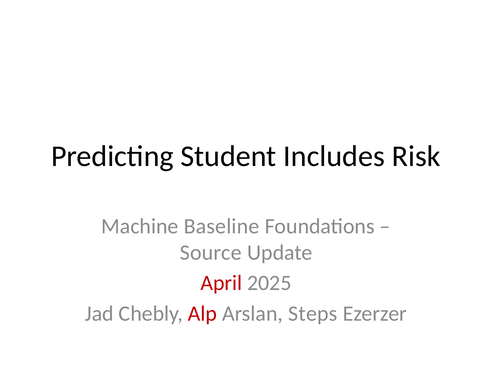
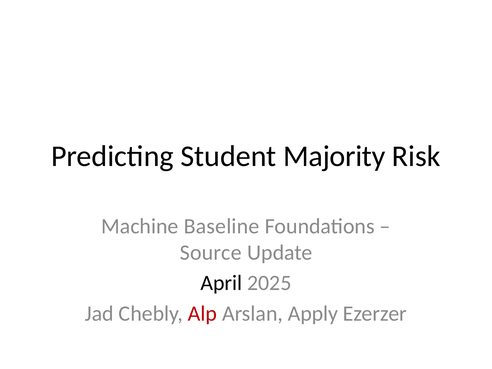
Includes: Includes -> Majority
April colour: red -> black
Steps: Steps -> Apply
